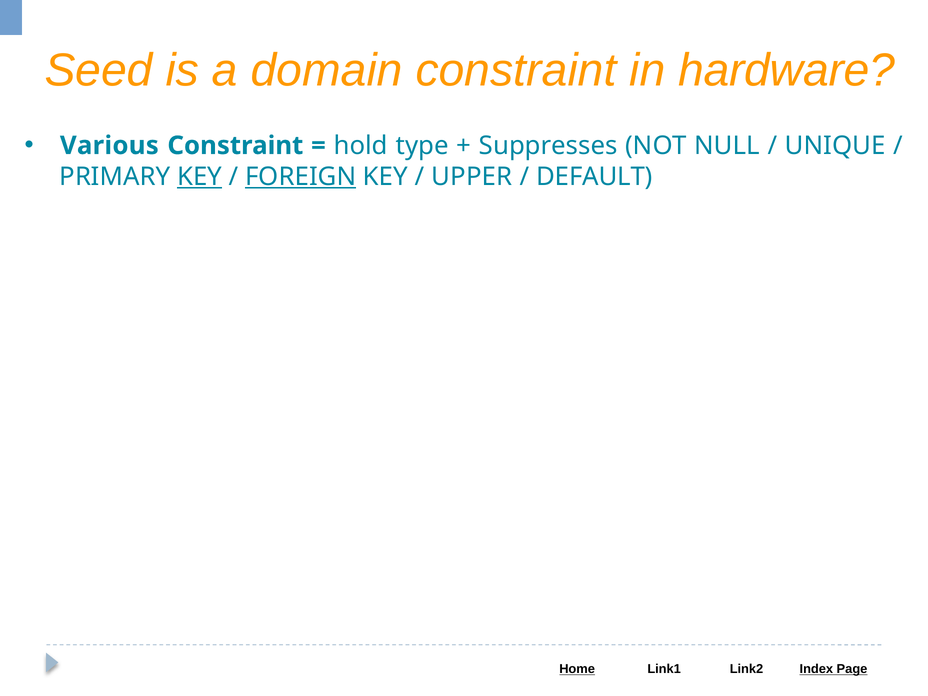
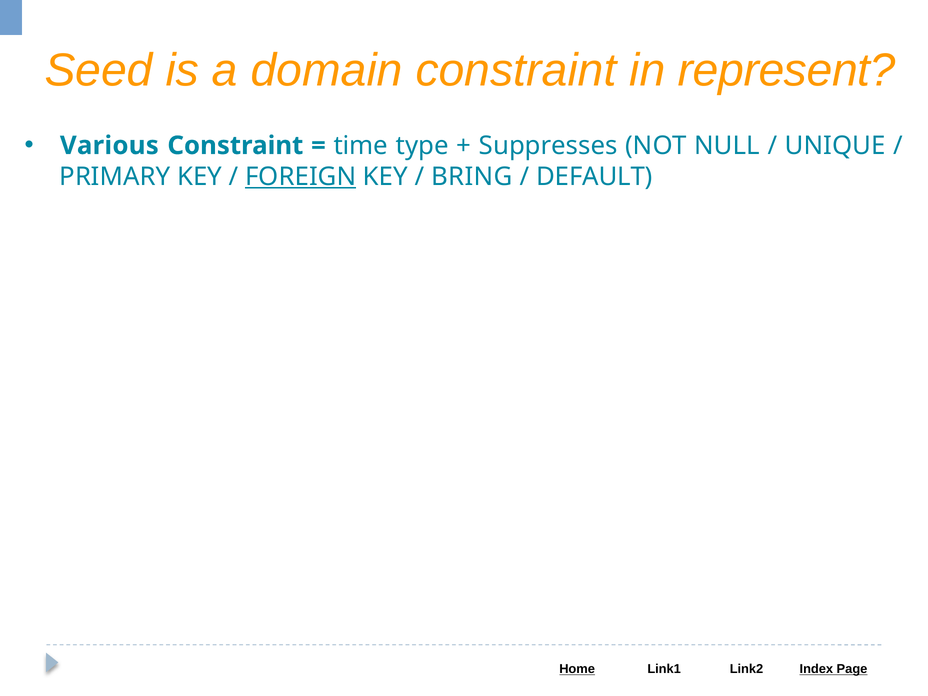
hardware: hardware -> represent
hold: hold -> time
KEY at (200, 177) underline: present -> none
UPPER: UPPER -> BRING
